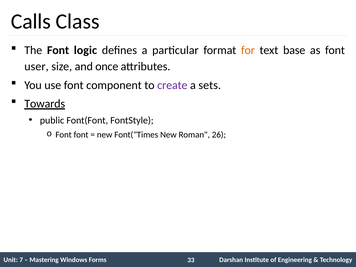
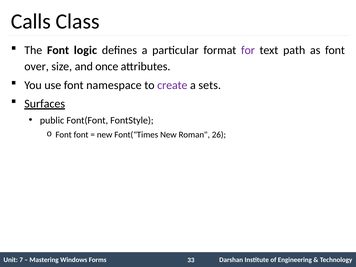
for colour: orange -> purple
base: base -> path
user: user -> over
component: component -> namespace
Towards: Towards -> Surfaces
